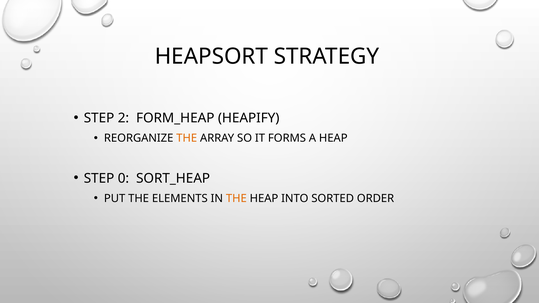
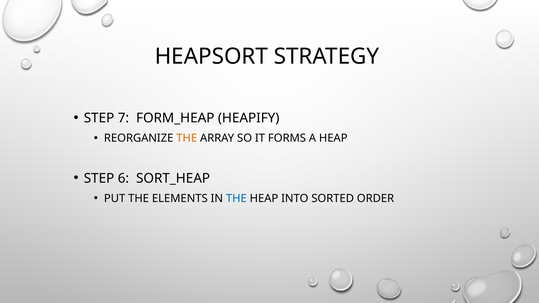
2: 2 -> 7
0: 0 -> 6
THE at (236, 199) colour: orange -> blue
